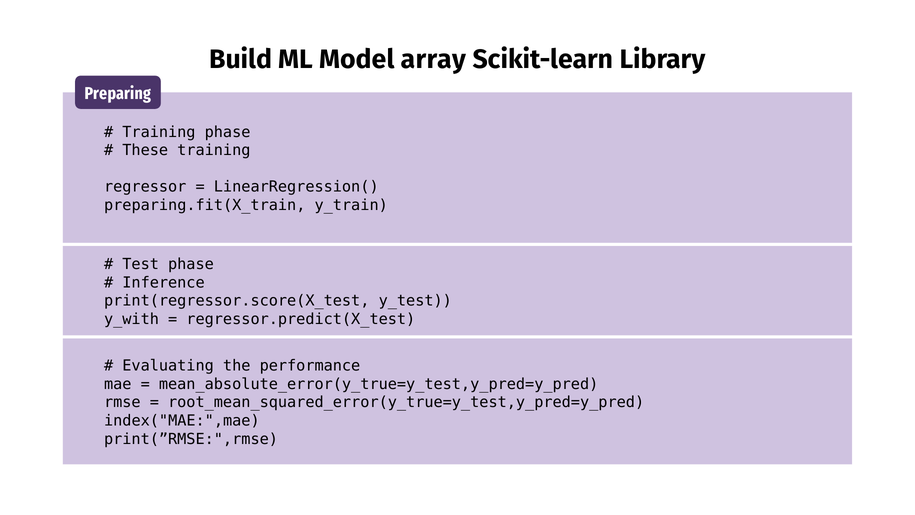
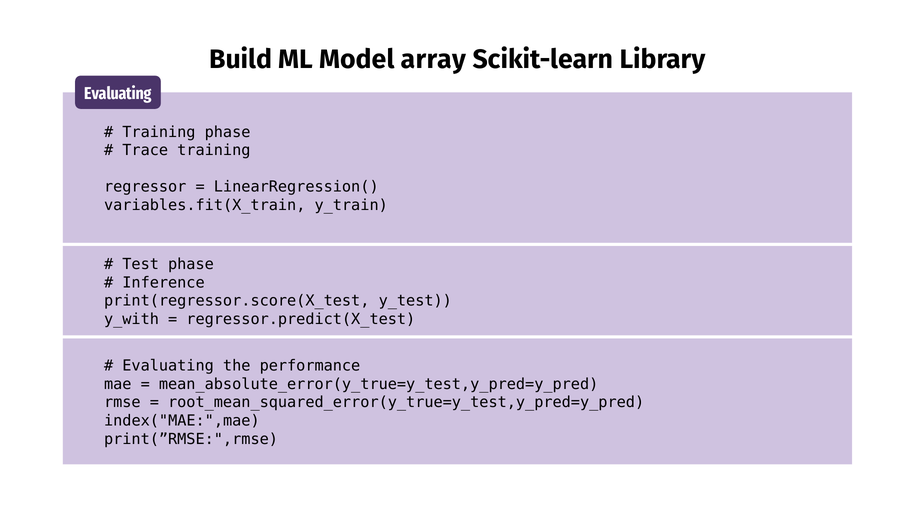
Preparing at (118, 93): Preparing -> Evaluating
These: These -> Trace
preparing.fit(X_train: preparing.fit(X_train -> variables.fit(X_train
